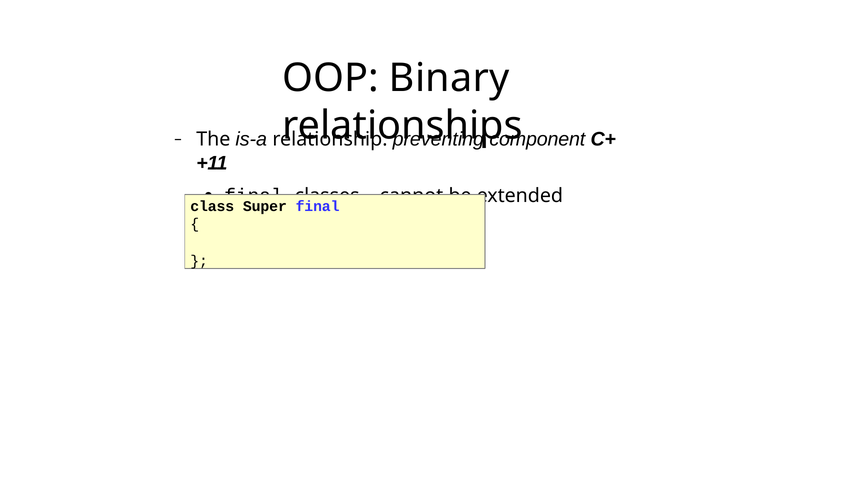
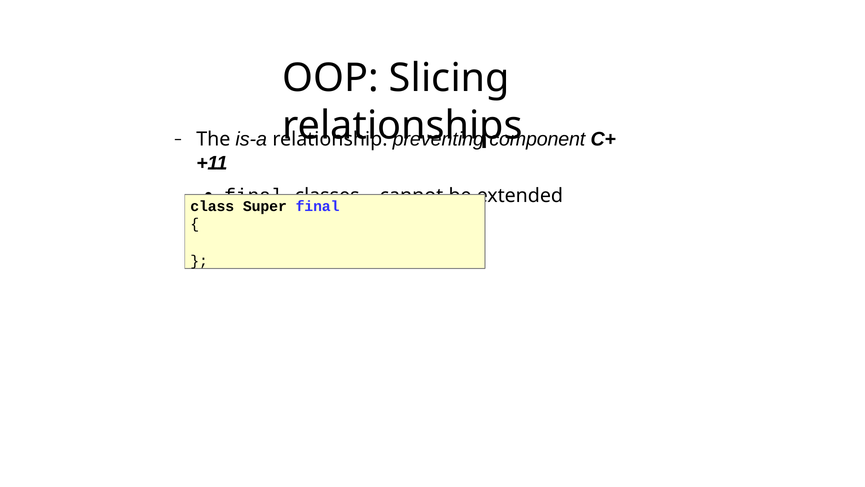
Binary: Binary -> Slicing
